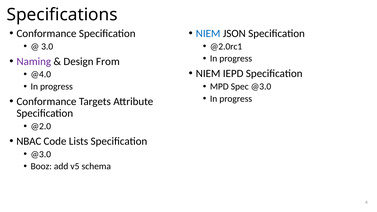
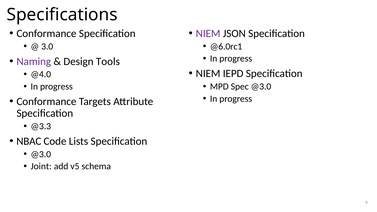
NIEM at (208, 33) colour: blue -> purple
@2.0rc1: @2.0rc1 -> @6.0rc1
From: From -> Tools
@2.0: @2.0 -> @3.3
Booz: Booz -> Joint
